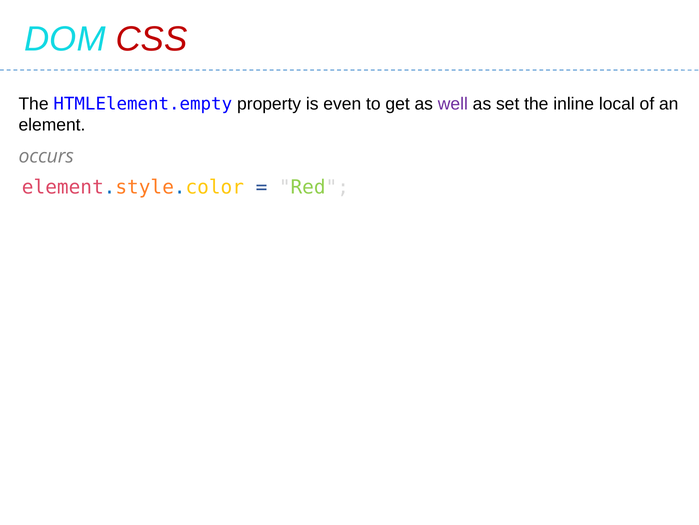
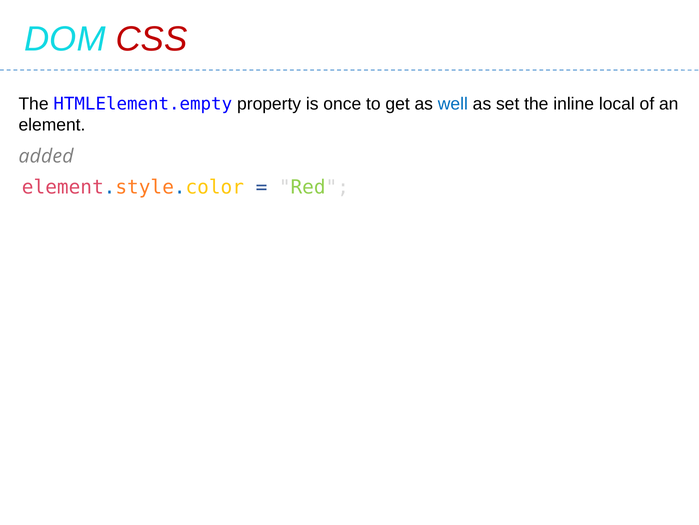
even: even -> once
well colour: purple -> blue
occurs: occurs -> added
